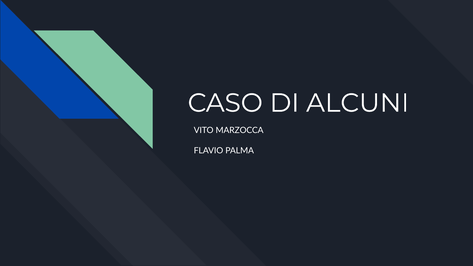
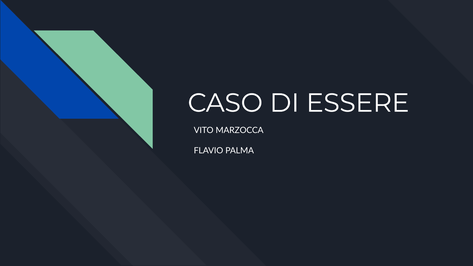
ALCUNI: ALCUNI -> ESSERE
